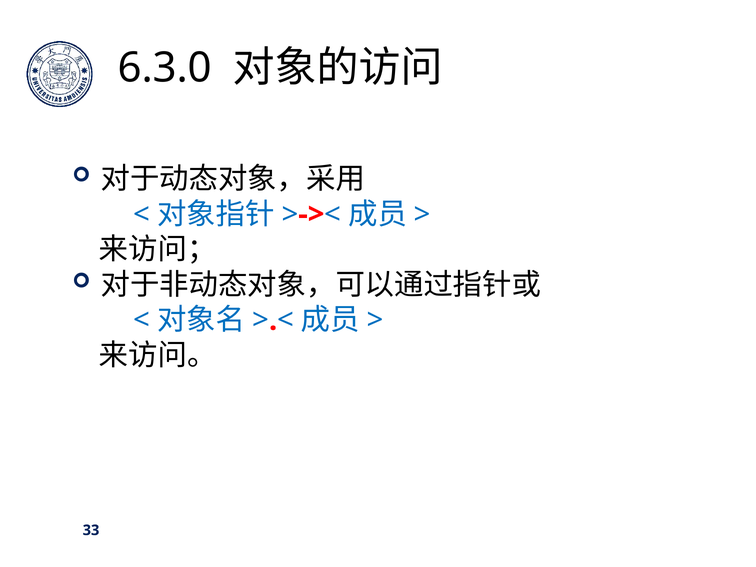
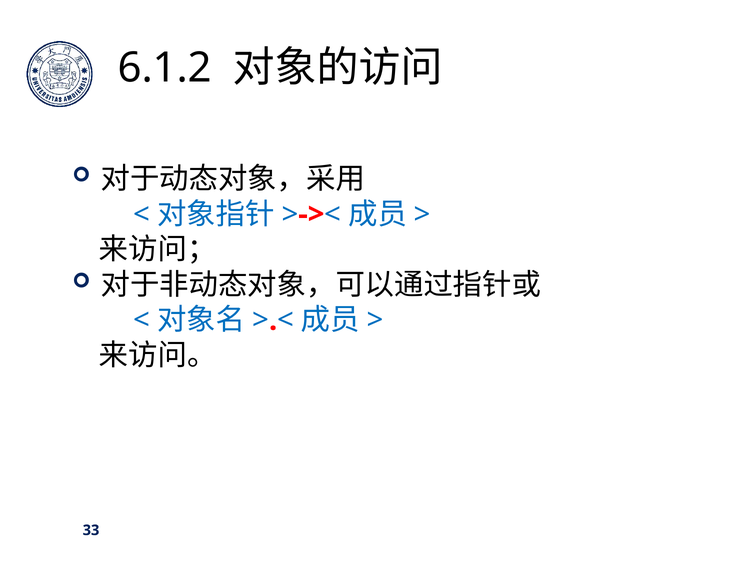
6.3.0: 6.3.0 -> 6.1.2
